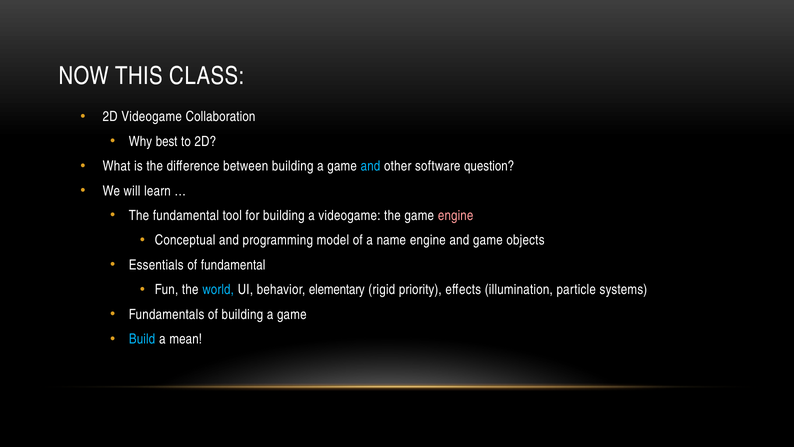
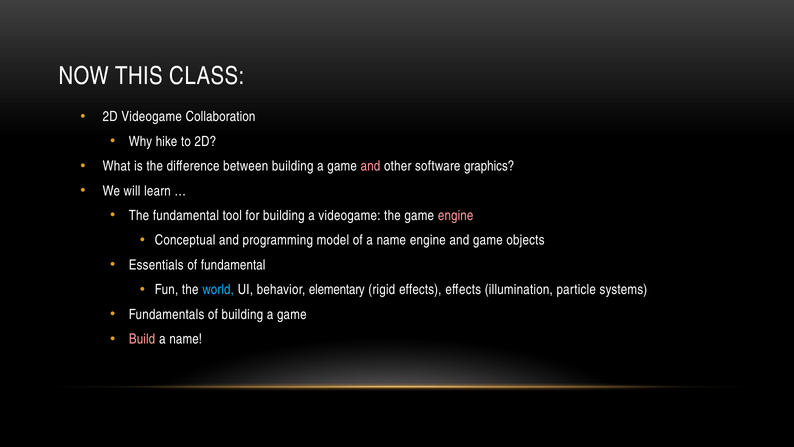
best: best -> hike
and at (370, 166) colour: light blue -> pink
question: question -> graphics
rigid priority: priority -> effects
Build colour: light blue -> pink
mean at (186, 339): mean -> name
